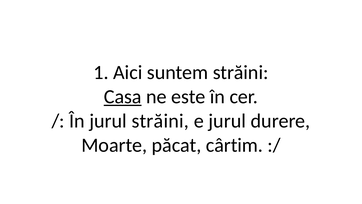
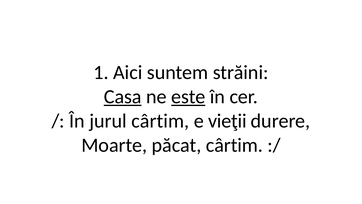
este underline: none -> present
jurul străini: străini -> cârtim
e jurul: jurul -> vieţii
